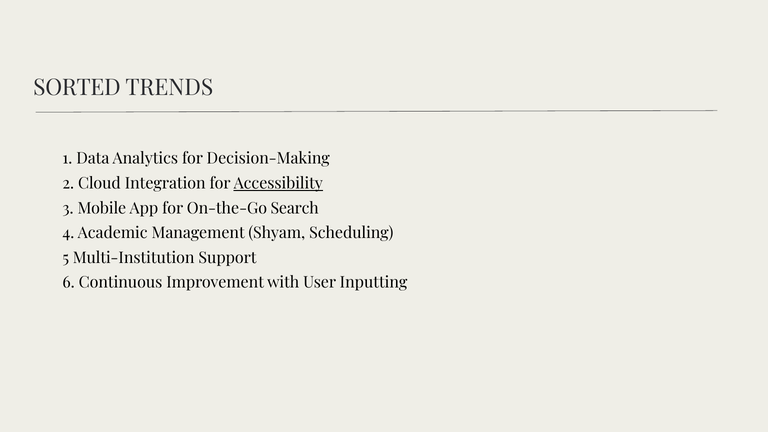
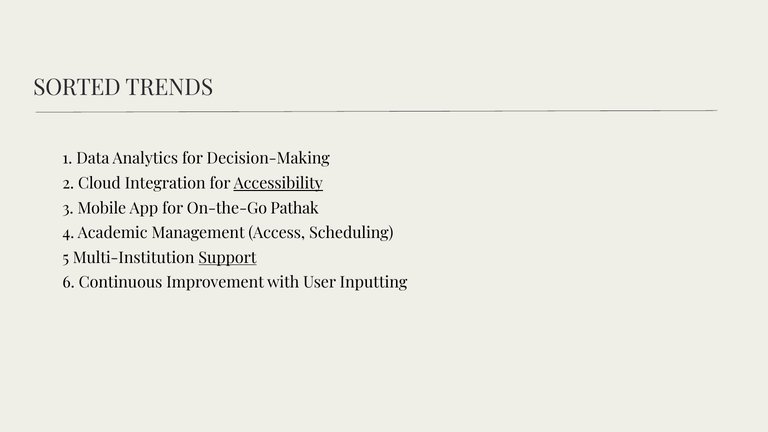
Search: Search -> Pathak
Shyam: Shyam -> Access
Support underline: none -> present
